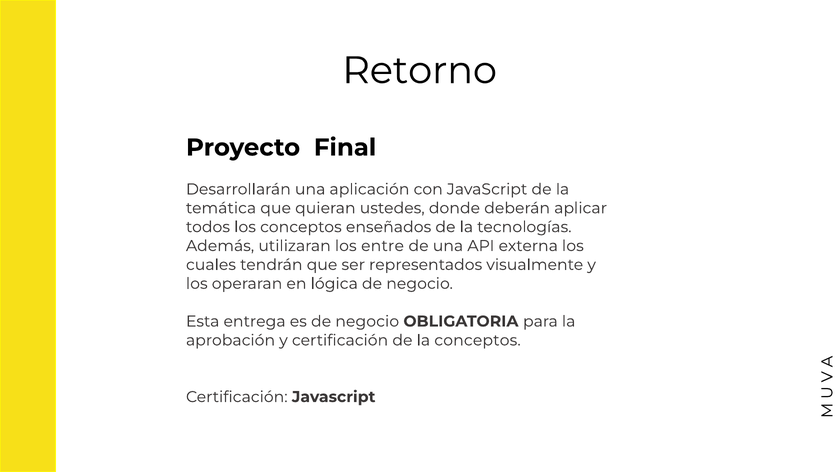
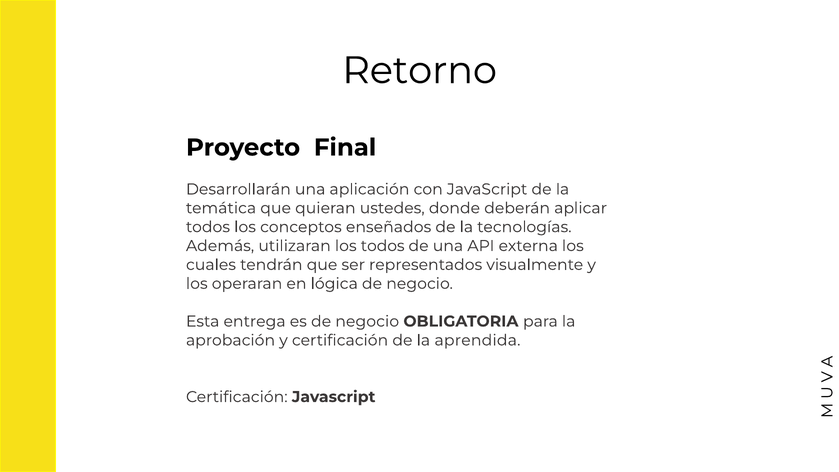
los entre: entre -> todos
la conceptos: conceptos -> aprendida
